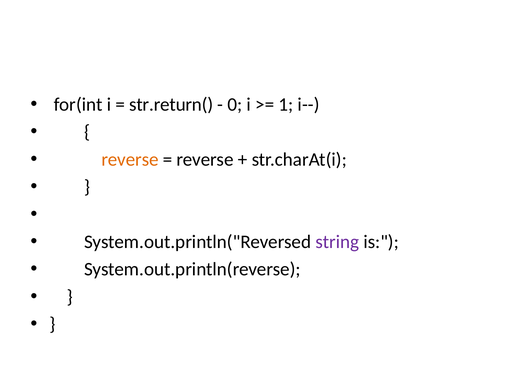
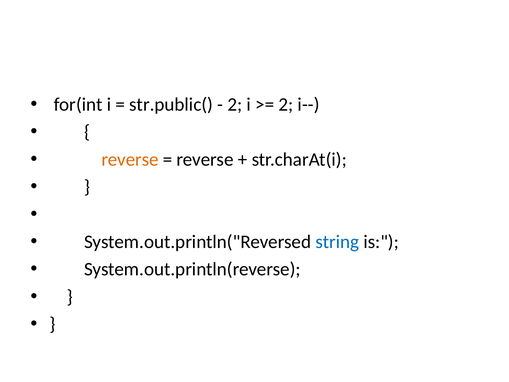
str.return(: str.return( -> str.public(
0 at (235, 104): 0 -> 2
1 at (286, 104): 1 -> 2
string colour: purple -> blue
